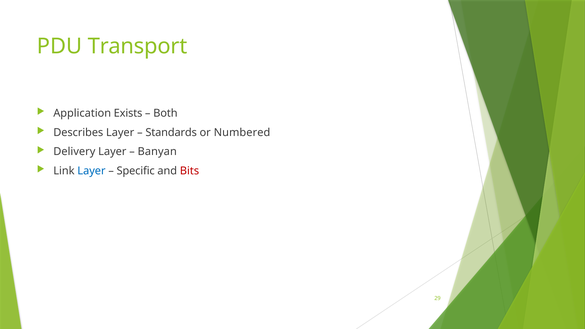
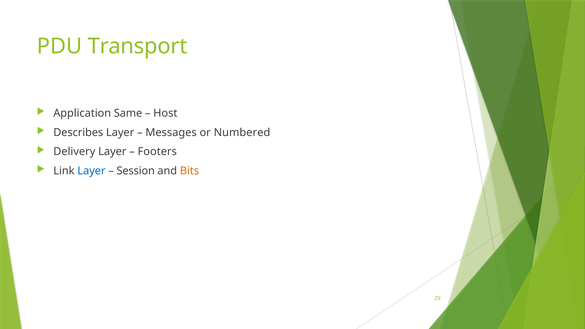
Exists: Exists -> Same
Both: Both -> Host
Standards: Standards -> Messages
Banyan: Banyan -> Footers
Specific: Specific -> Session
Bits colour: red -> orange
